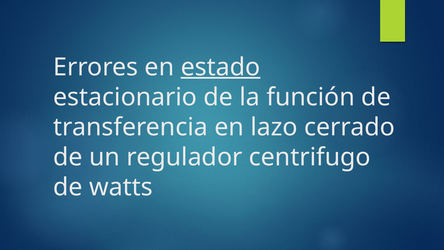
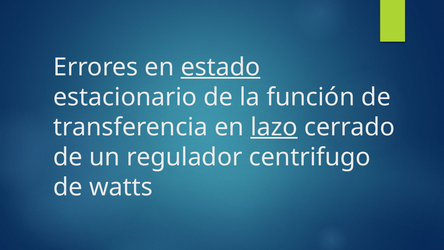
lazo underline: none -> present
